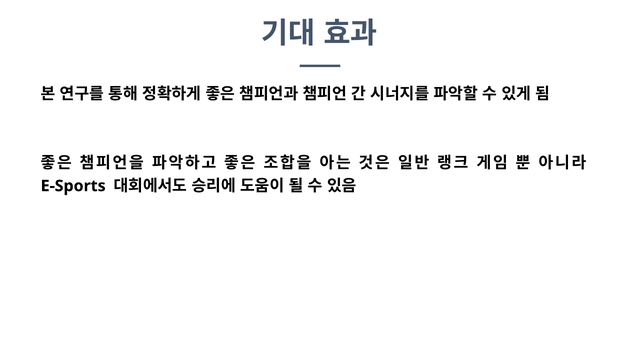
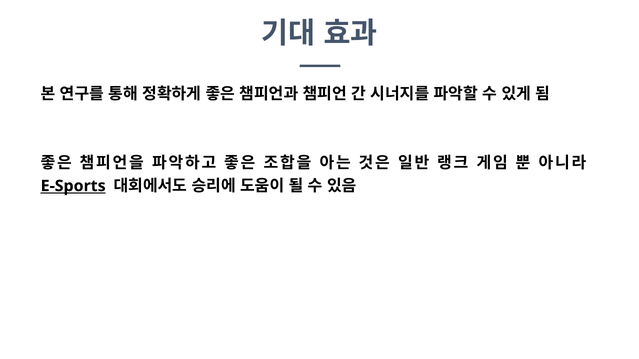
E-Sports underline: none -> present
